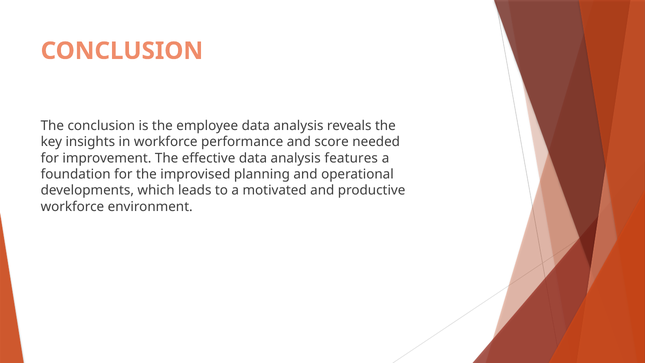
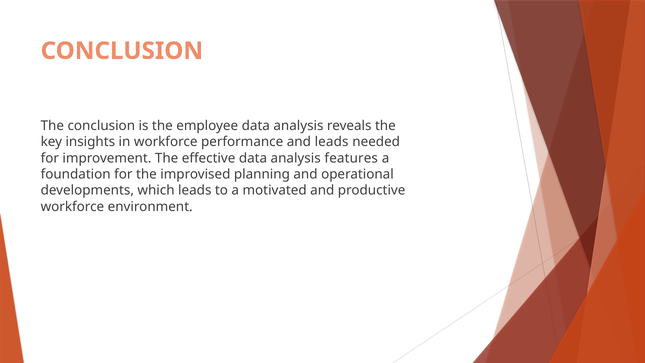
and score: score -> leads
